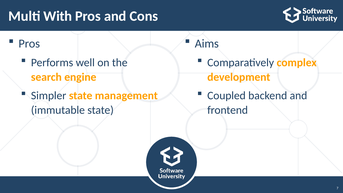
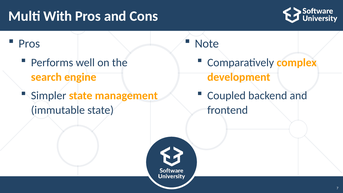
Aims: Aims -> Note
